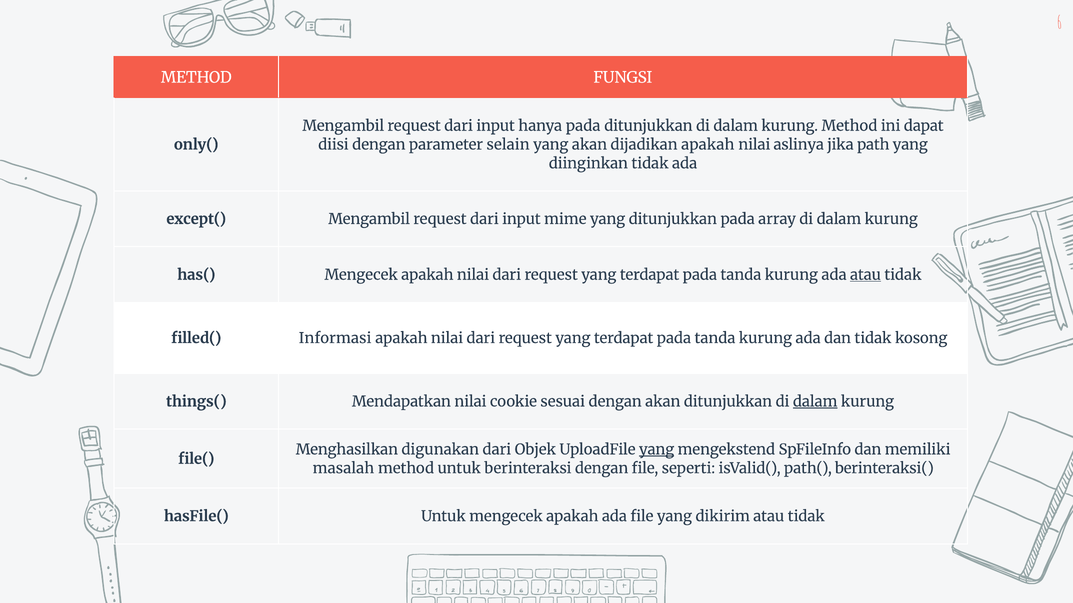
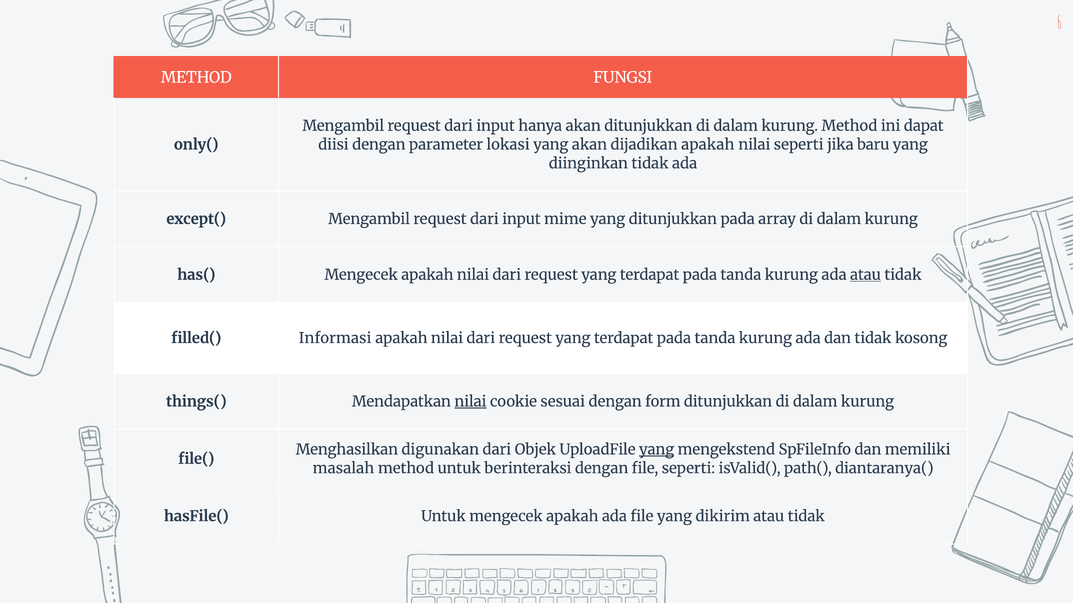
hanya pada: pada -> akan
selain: selain -> lokasi
nilai aslinya: aslinya -> seperti
path: path -> baru
nilai at (470, 402) underline: none -> present
dengan akan: akan -> form
dalam at (815, 402) underline: present -> none
berinteraksi(: berinteraksi( -> diantaranya(
